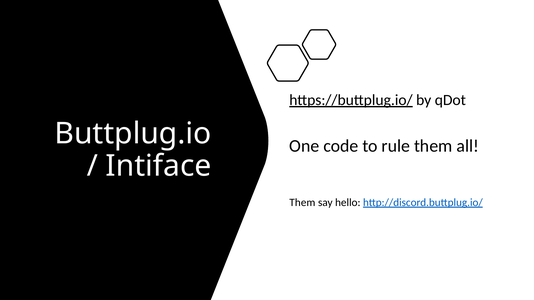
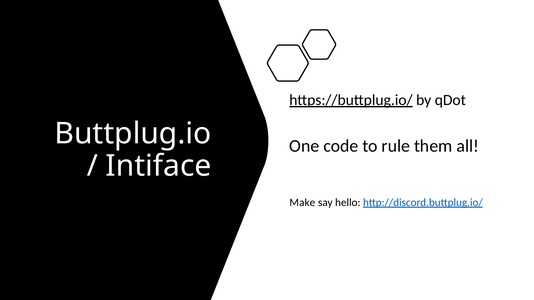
Them at (302, 203): Them -> Make
